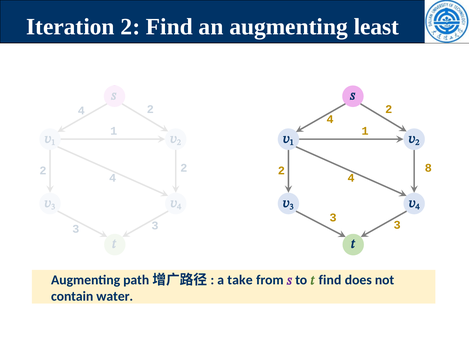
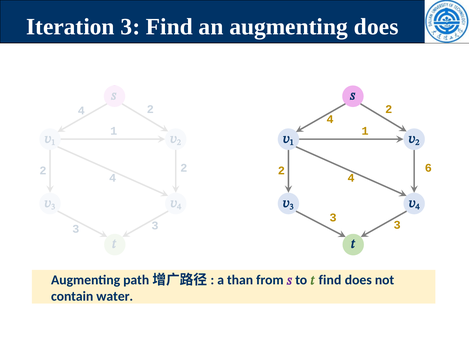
Iteration 2: 2 -> 3
augmenting least: least -> does
8: 8 -> 6
take: take -> than
